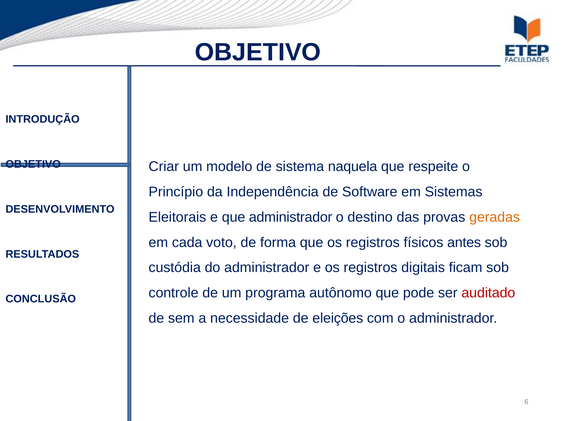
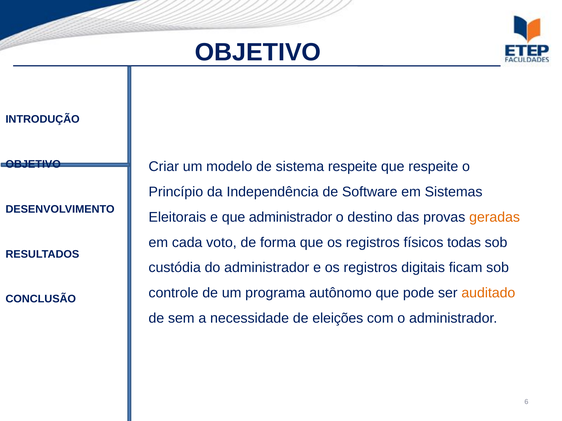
sistema naquela: naquela -> respeite
antes: antes -> todas
auditado colour: red -> orange
